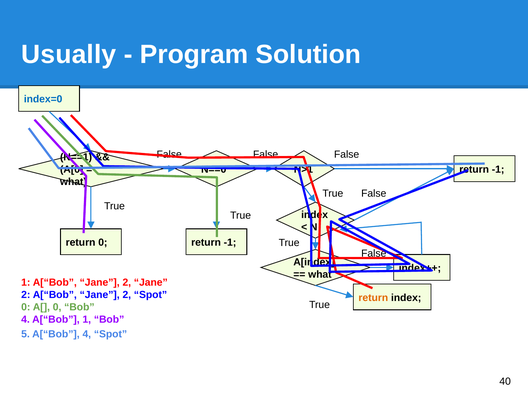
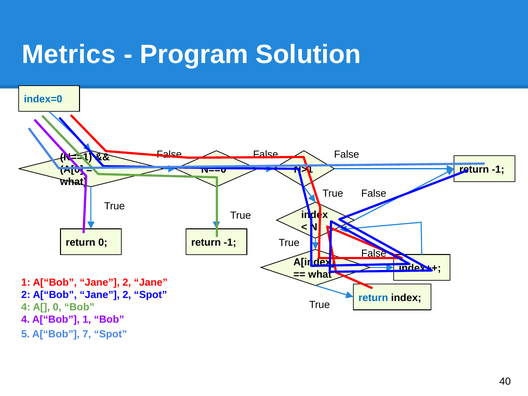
Usually: Usually -> Metrics
return at (373, 298) colour: orange -> blue
0 at (26, 307): 0 -> 4
A[“Bob 4: 4 -> 7
